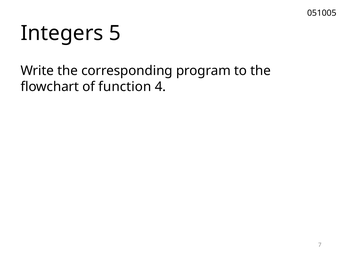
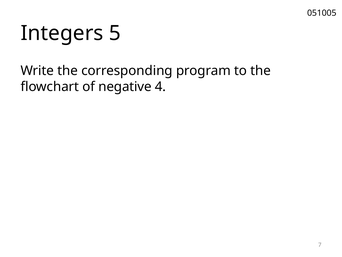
function: function -> negative
